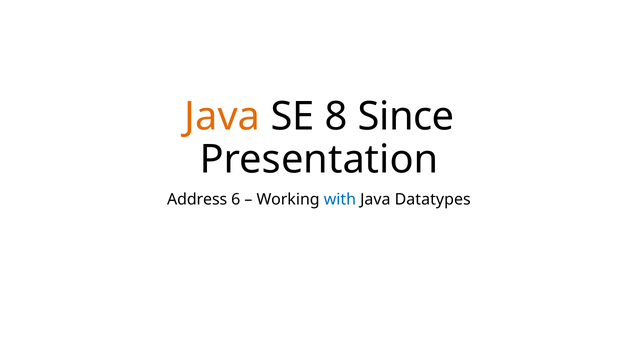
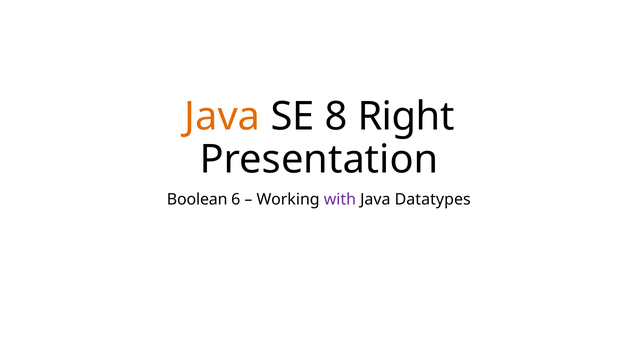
Since: Since -> Right
Address: Address -> Boolean
with colour: blue -> purple
